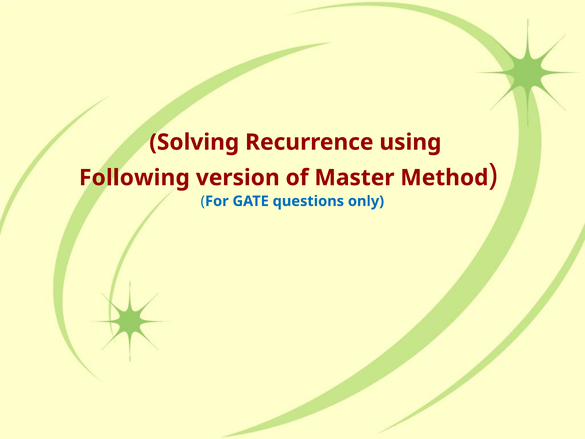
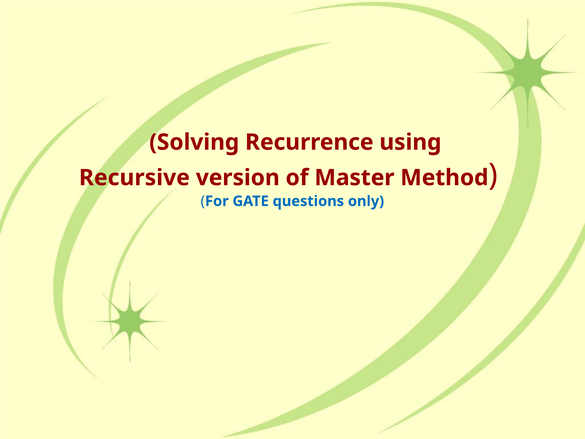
Following: Following -> Recursive
